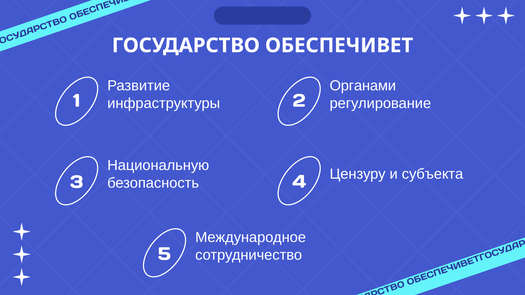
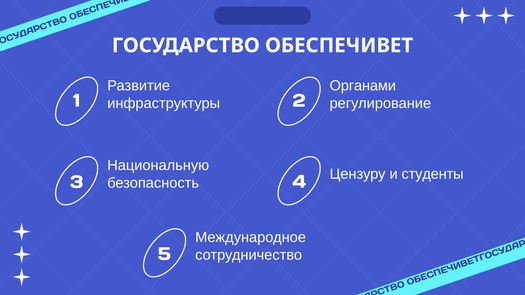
субъекта: субъекта -> студенты
